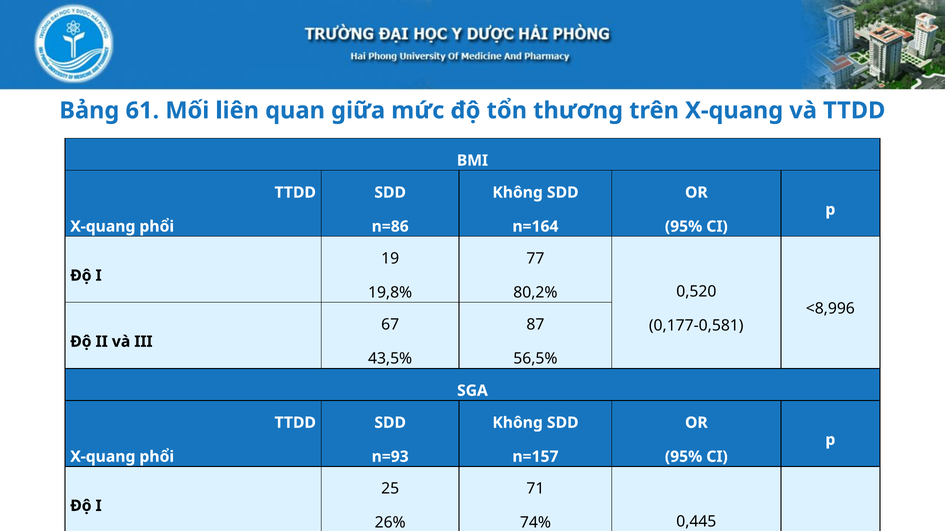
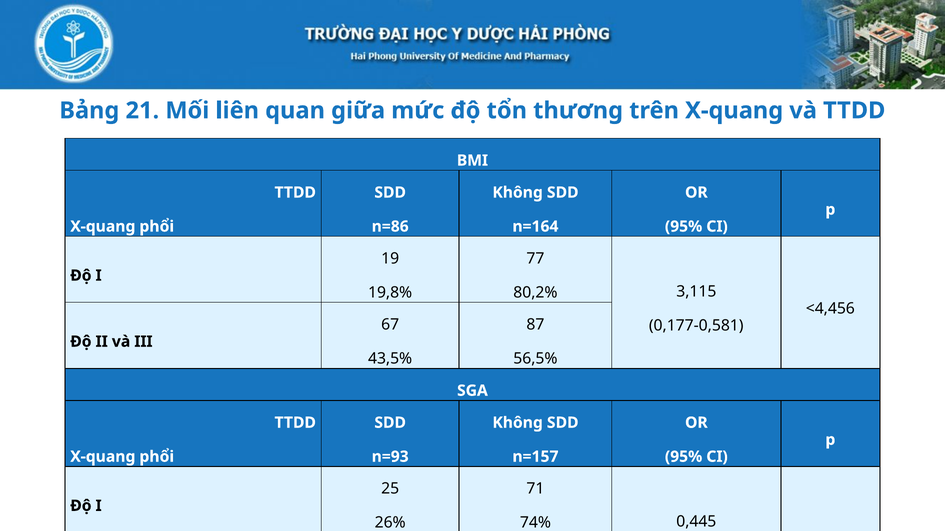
61: 61 -> 21
0,520: 0,520 -> 3,115
<8,996: <8,996 -> <4,456
